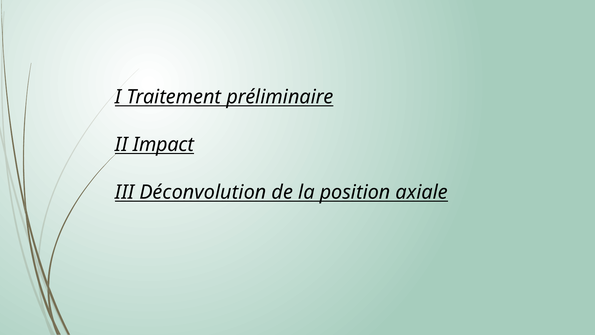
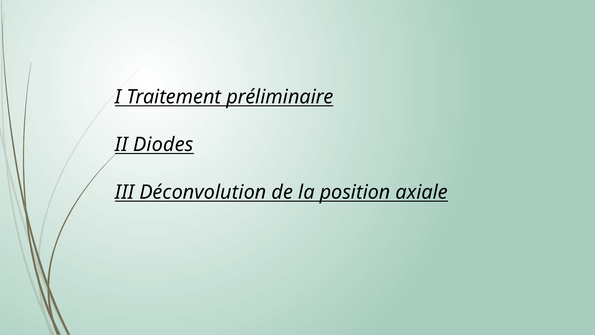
Impact: Impact -> Diodes
